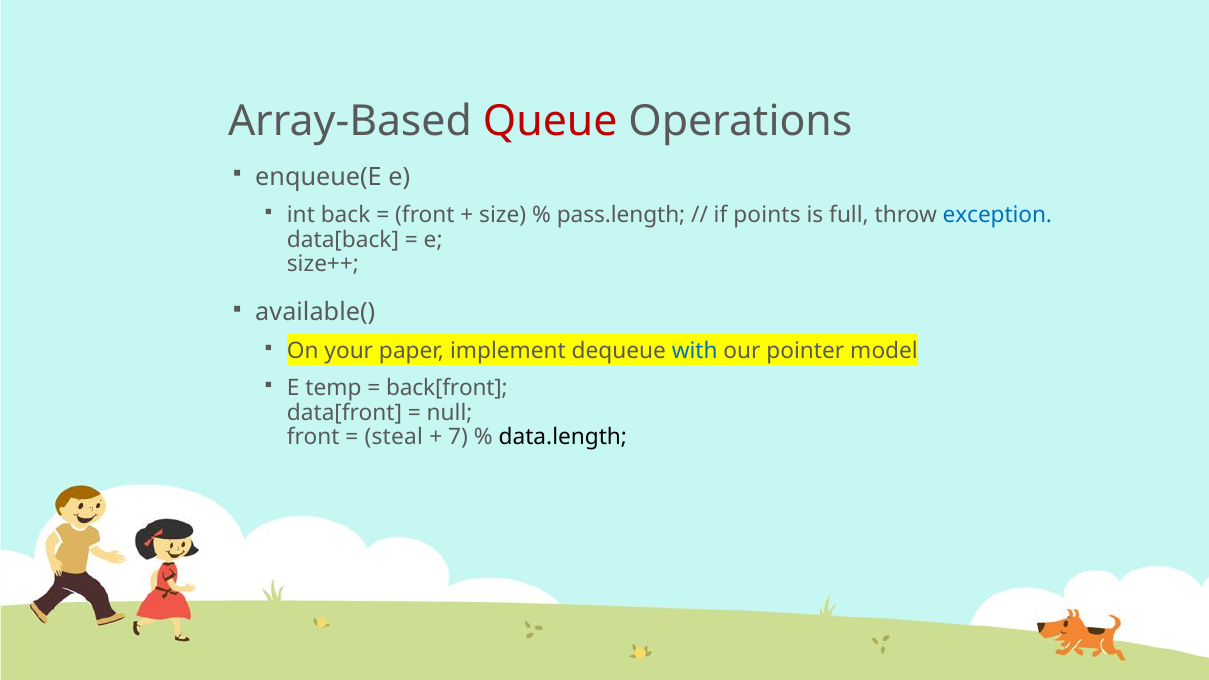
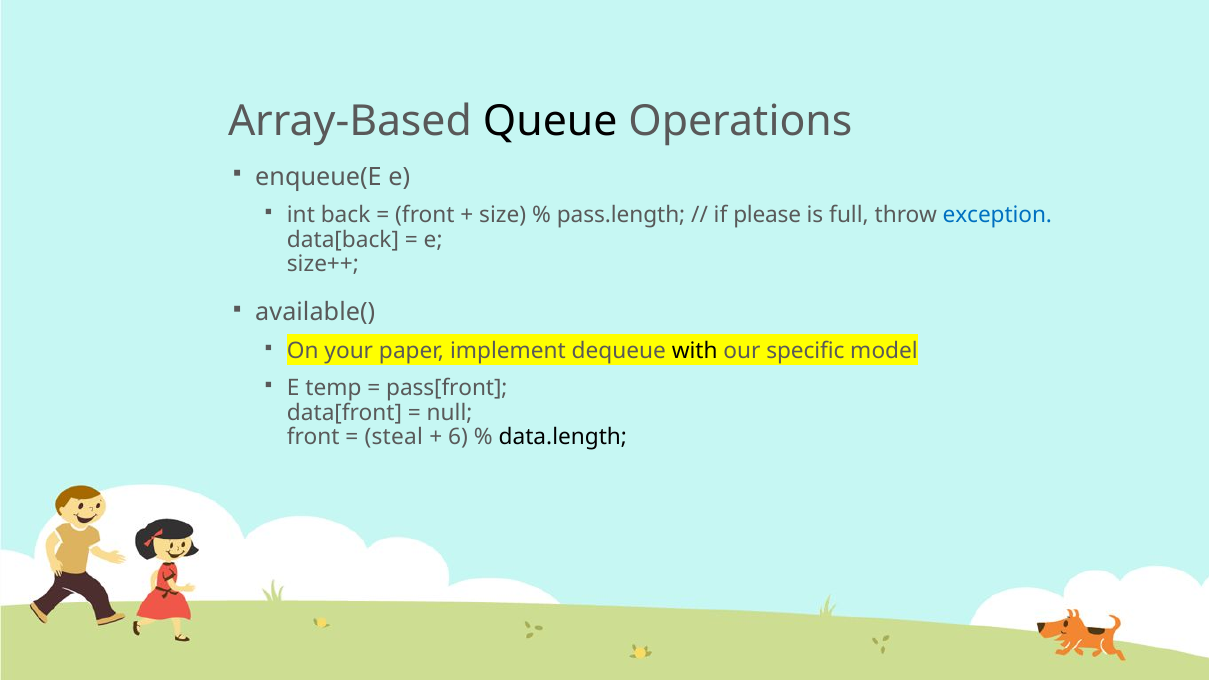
Queue colour: red -> black
points: points -> please
with colour: blue -> black
pointer: pointer -> specific
back[front: back[front -> pass[front
7: 7 -> 6
